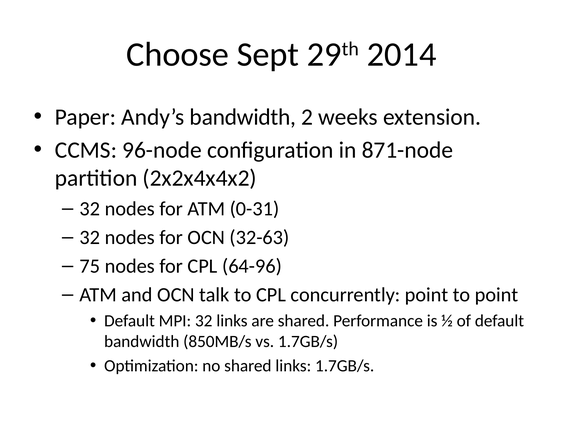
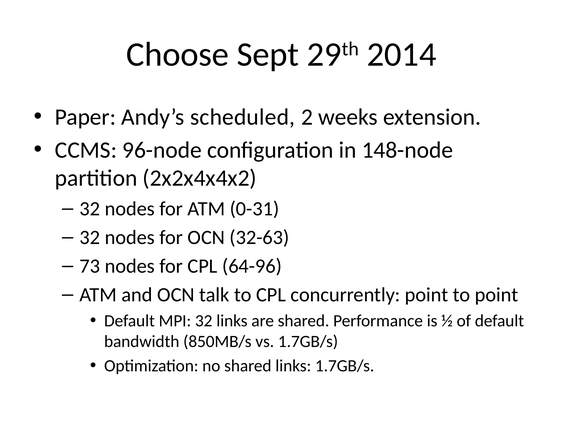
Andy’s bandwidth: bandwidth -> scheduled
871-node: 871-node -> 148-node
75: 75 -> 73
